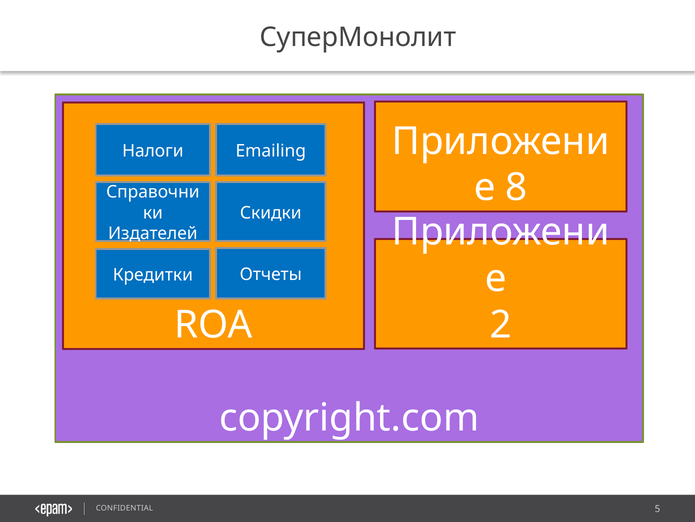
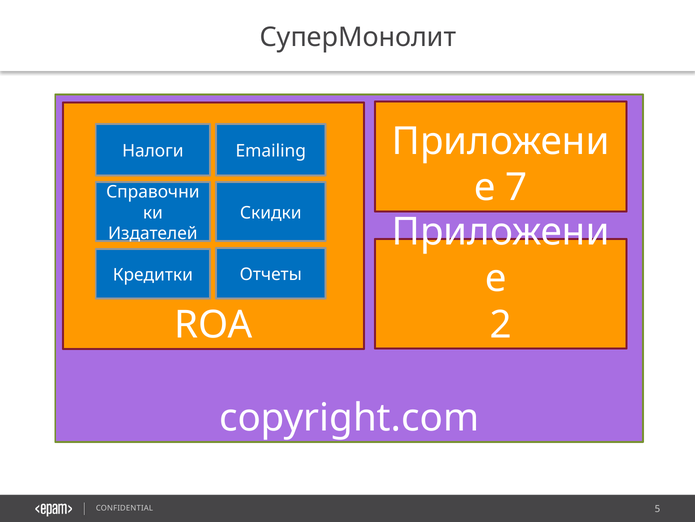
8: 8 -> 7
